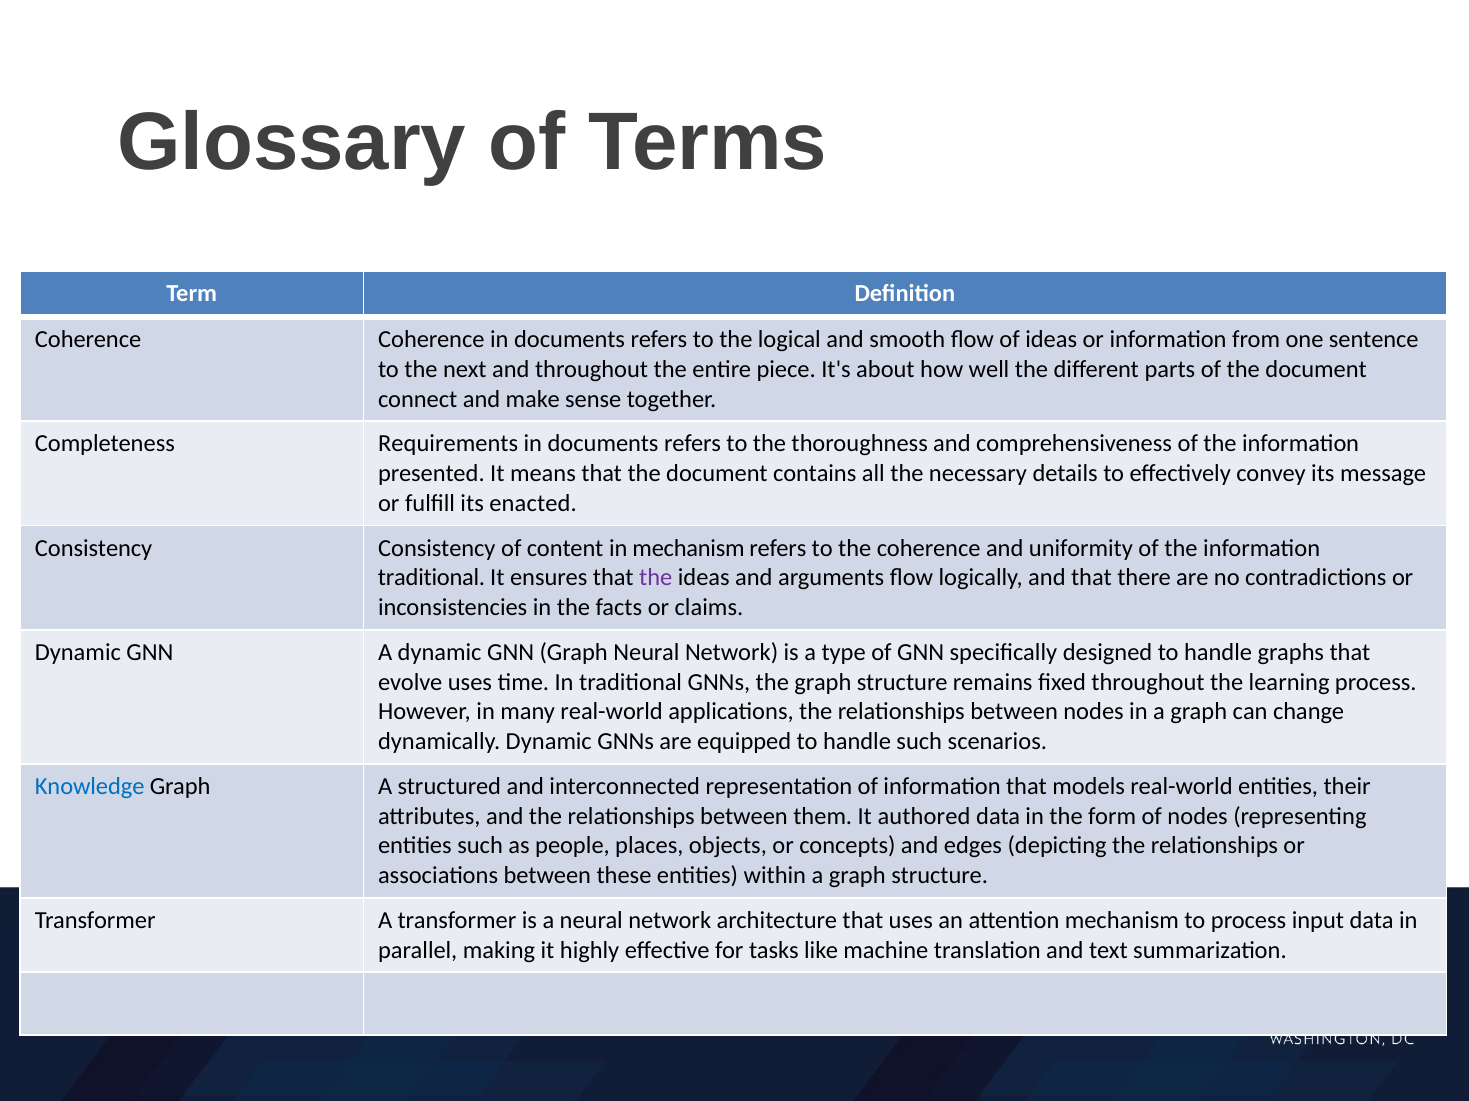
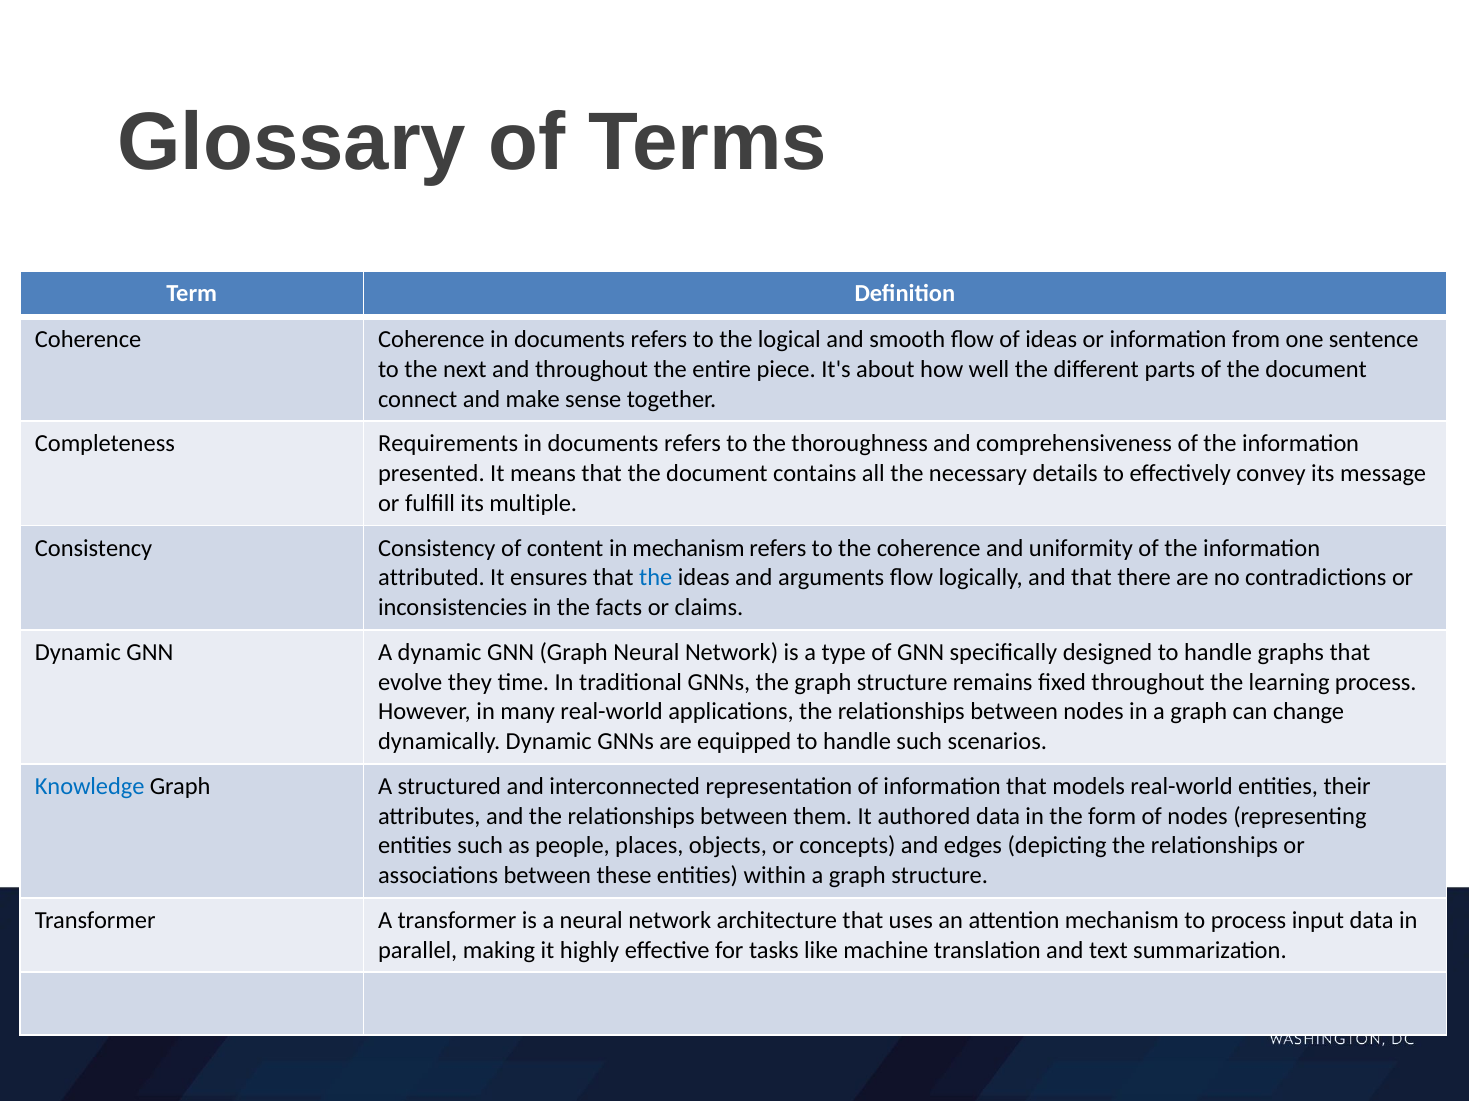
enacted: enacted -> multiple
traditional at (432, 578): traditional -> attributed
the at (656, 578) colour: purple -> blue
evolve uses: uses -> they
